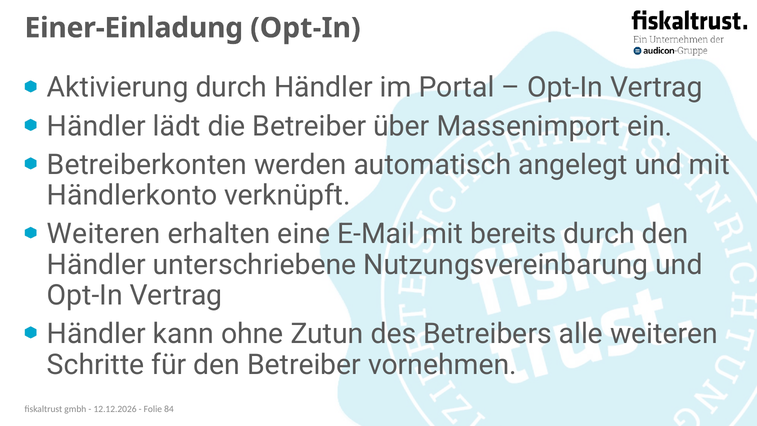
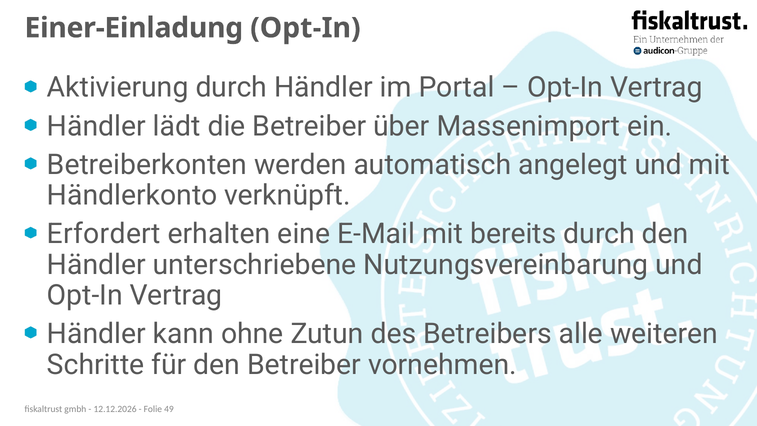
Weiteren at (104, 234): Weiteren -> Erfordert
84: 84 -> 49
